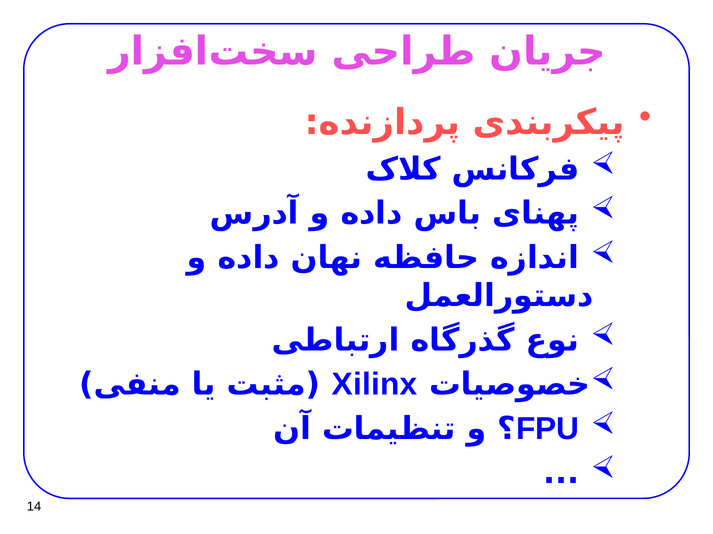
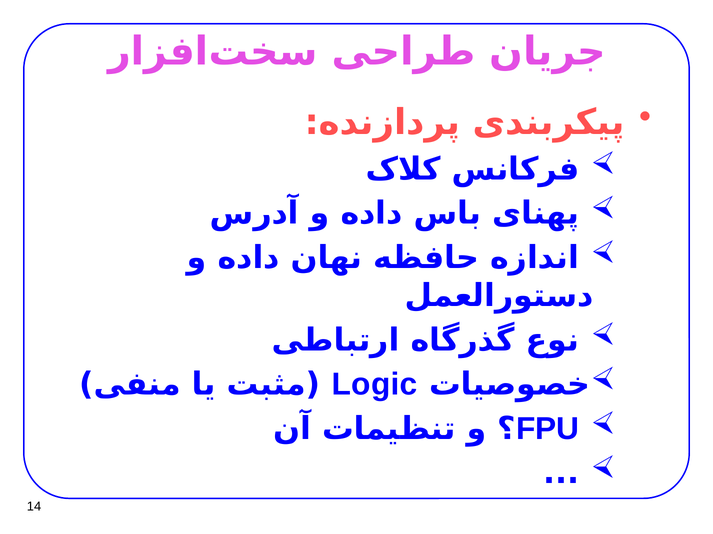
Xilinx: Xilinx -> Logic
